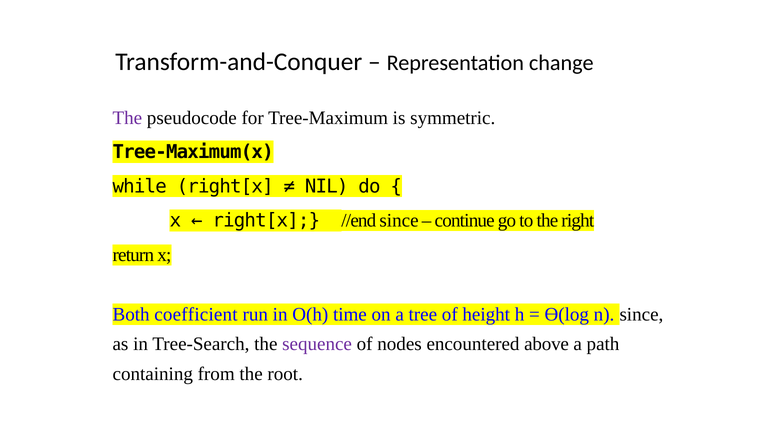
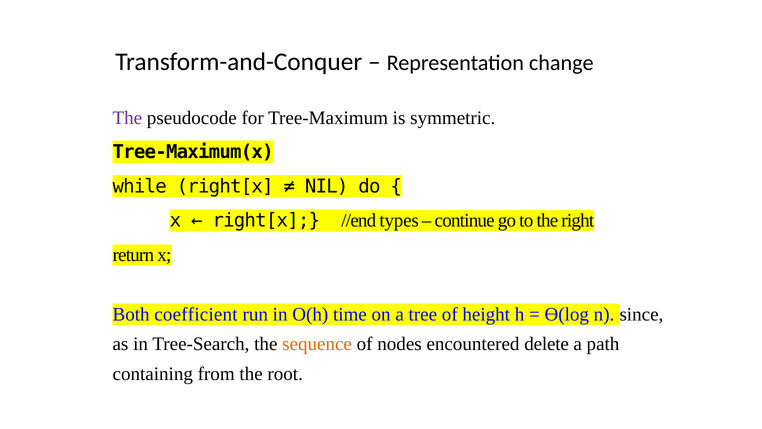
//end since: since -> types
sequence colour: purple -> orange
above: above -> delete
